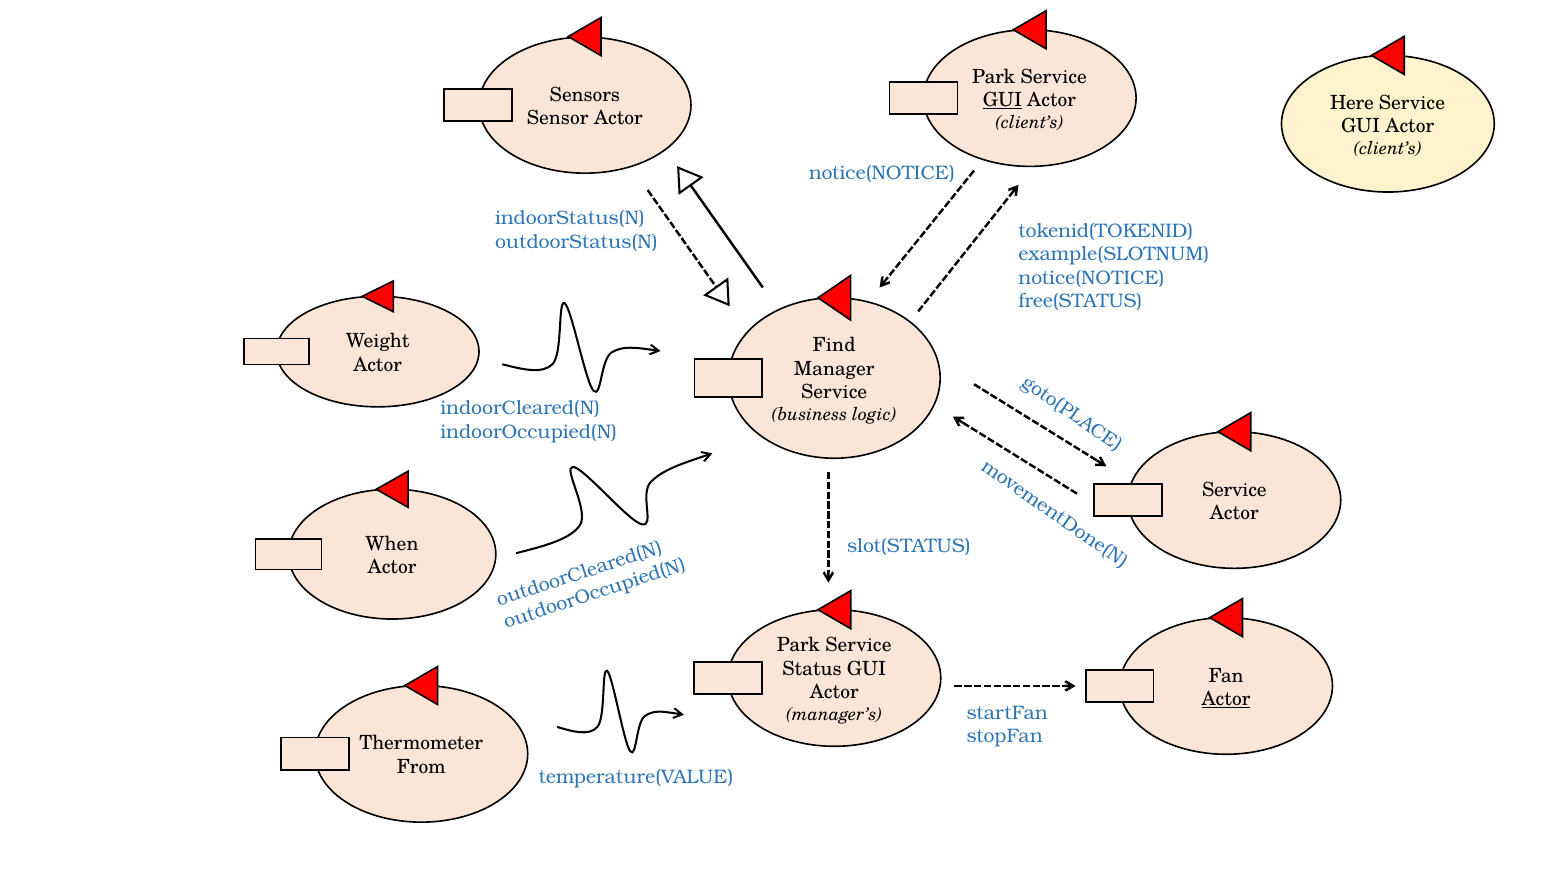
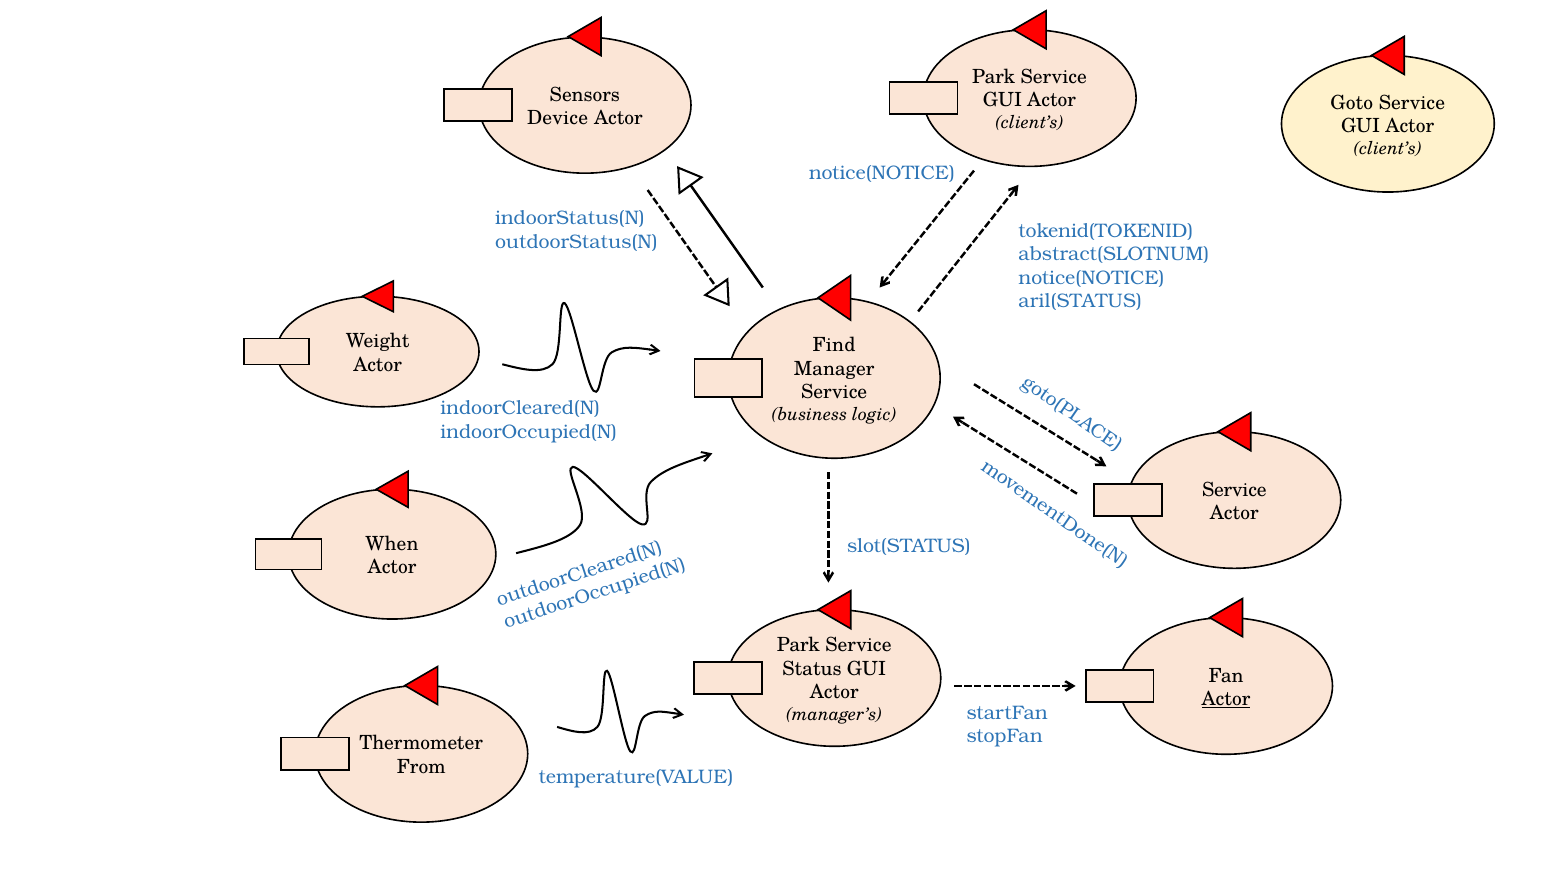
GUI at (1002, 100) underline: present -> none
Here: Here -> Goto
Sensor: Sensor -> Device
example(SLOTNUM: example(SLOTNUM -> abstract(SLOTNUM
free(STATUS: free(STATUS -> aril(STATUS
